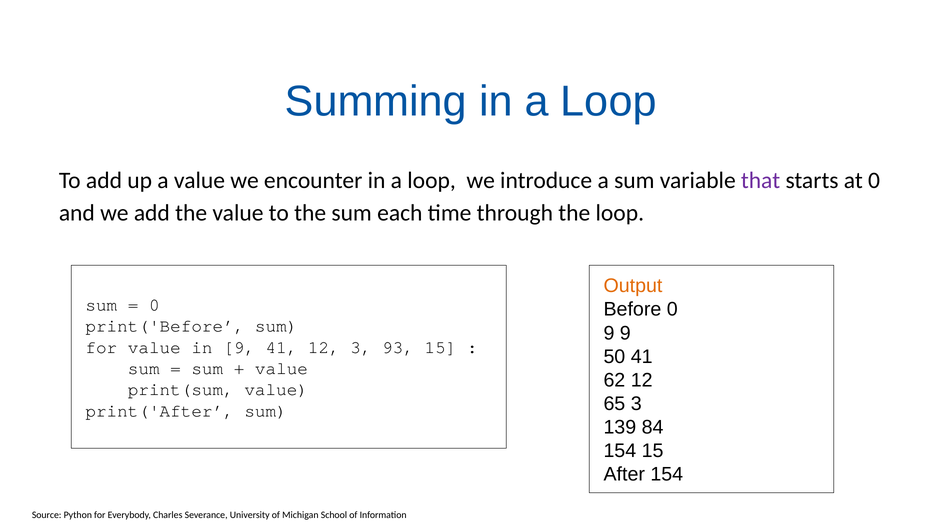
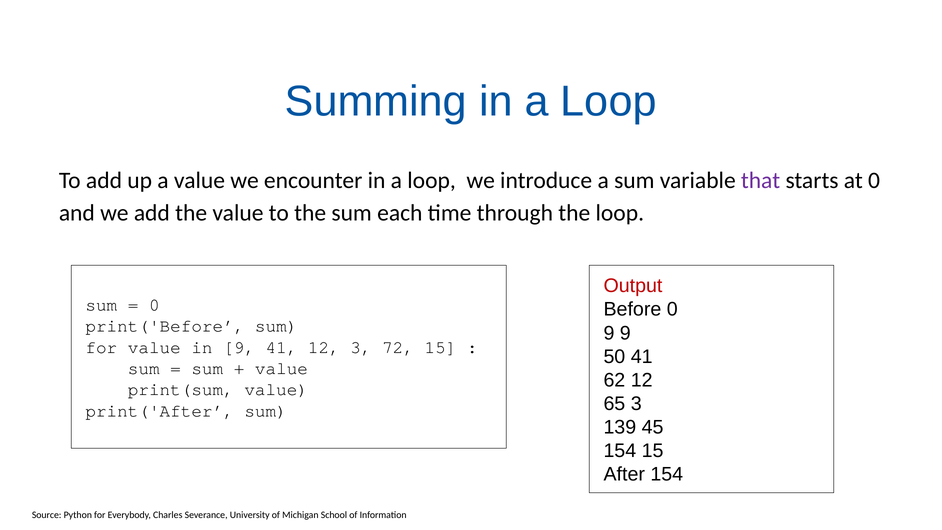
Output colour: orange -> red
93: 93 -> 72
84: 84 -> 45
